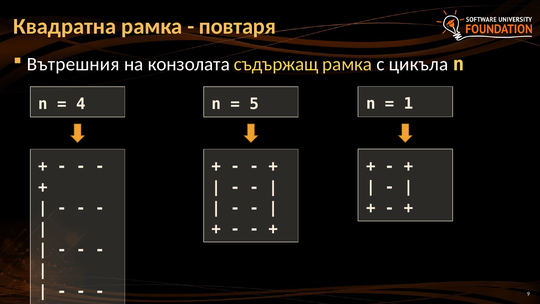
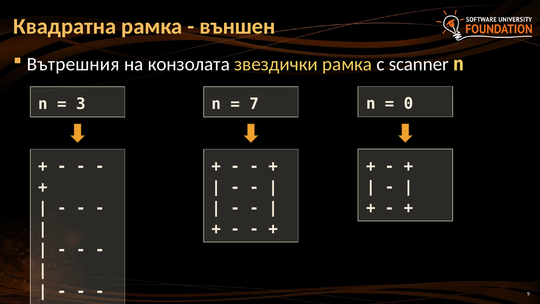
повтаря: повтаря -> външен
съдържащ: съдържащ -> звездички
цикъла: цикъла -> scanner
1: 1 -> 0
4: 4 -> 3
5: 5 -> 7
